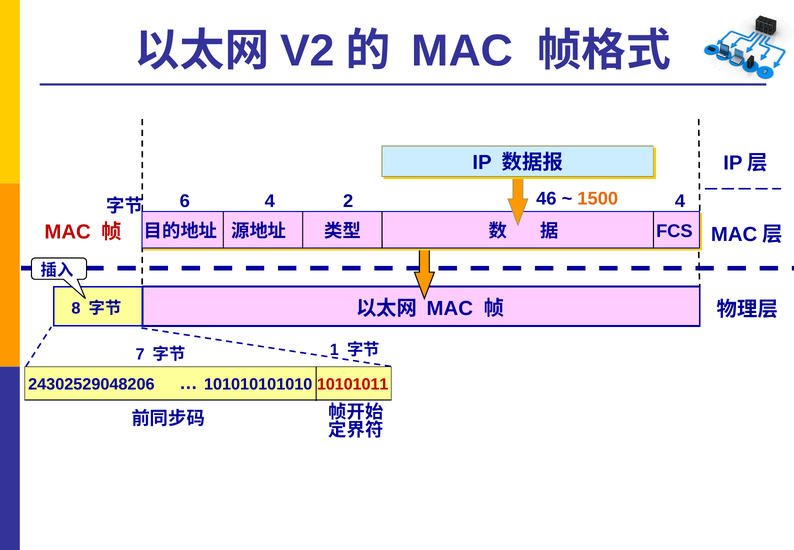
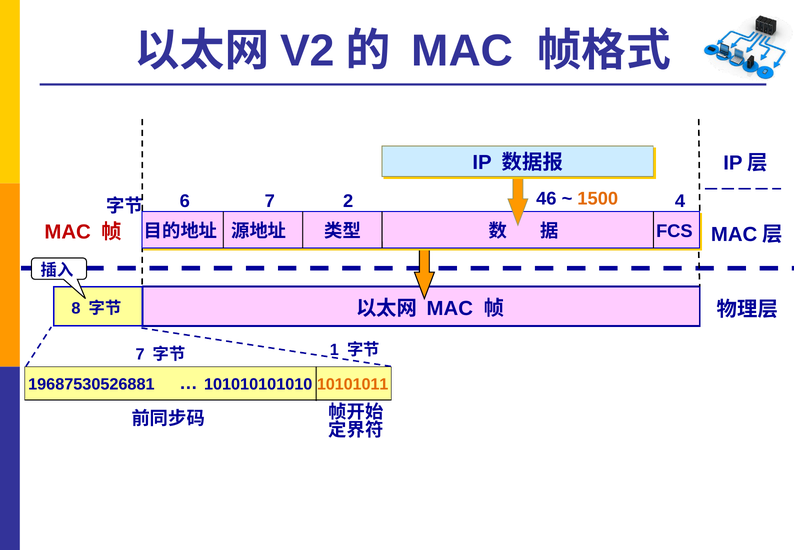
6 4: 4 -> 7
24302529048206: 24302529048206 -> 19687530526881
10101011 colour: red -> orange
